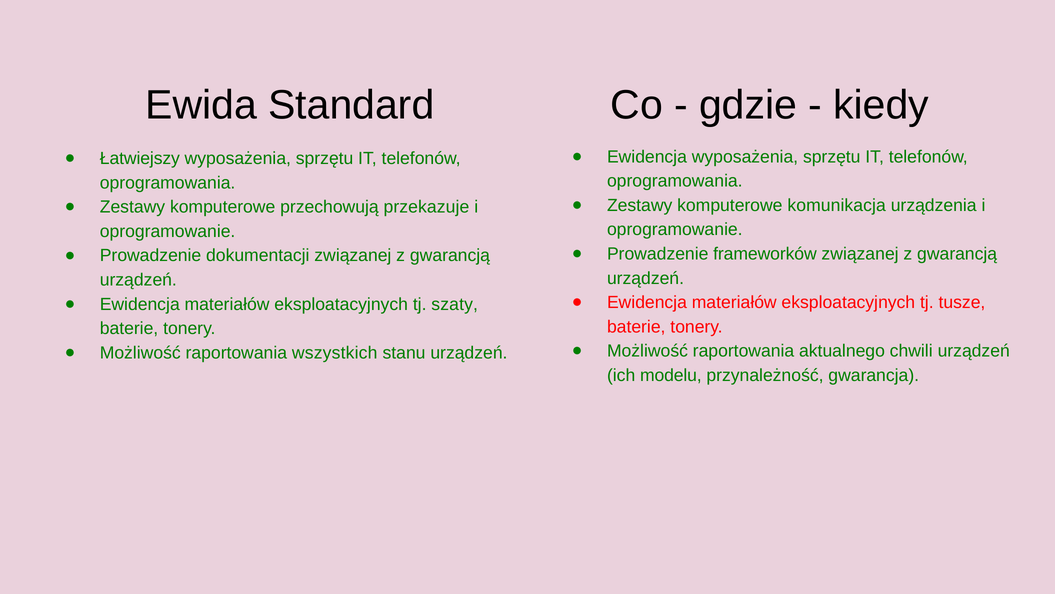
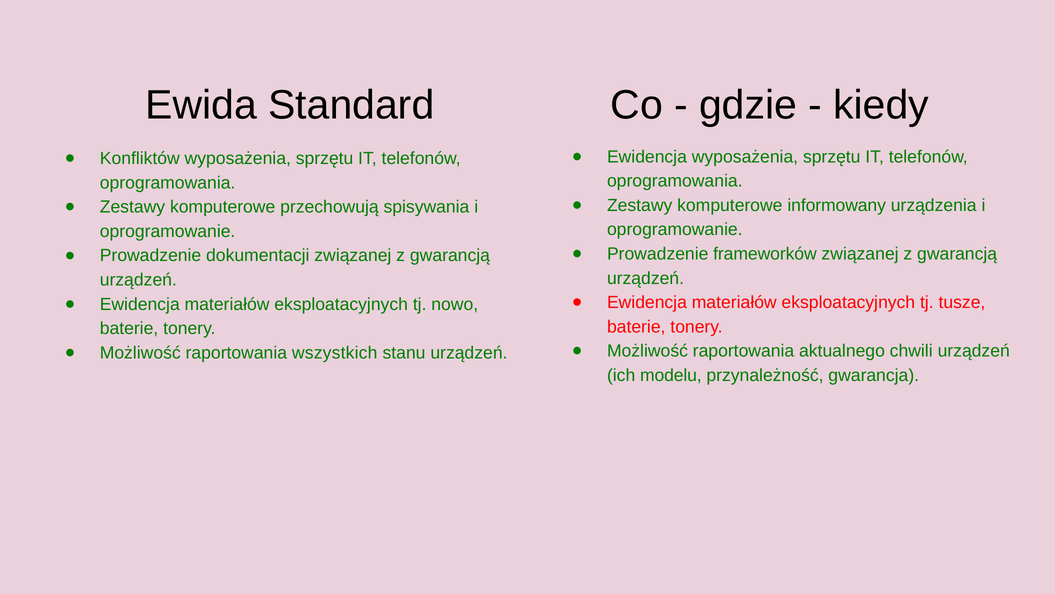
Łatwiejszy: Łatwiejszy -> Konfliktów
komunikacja: komunikacja -> informowany
przekazuje: przekazuje -> spisywania
szaty: szaty -> nowo
